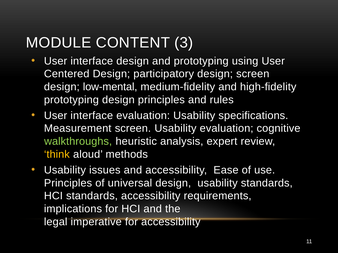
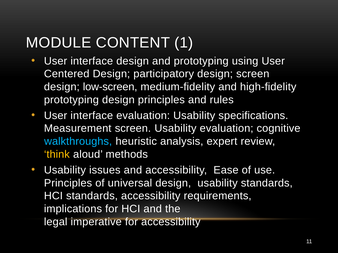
3: 3 -> 1
low-mental: low-mental -> low-screen
walkthroughs colour: light green -> light blue
